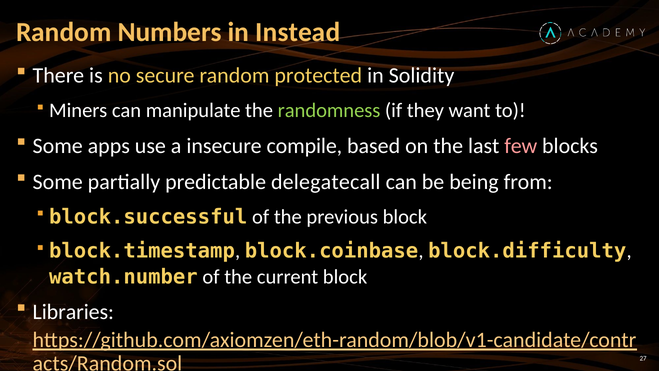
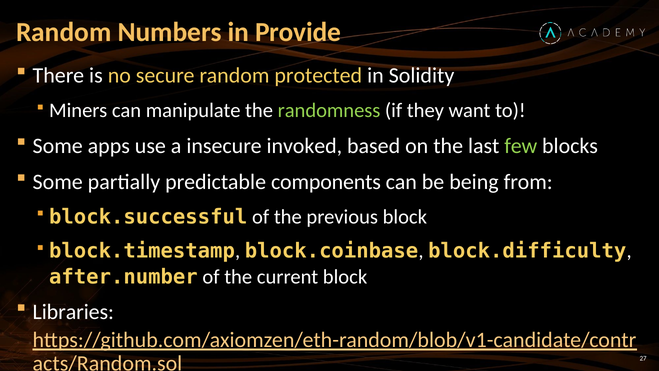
Instead: Instead -> Provide
compile: compile -> invoked
few colour: pink -> light green
delegatecall: delegatecall -> components
watch.number: watch.number -> after.number
